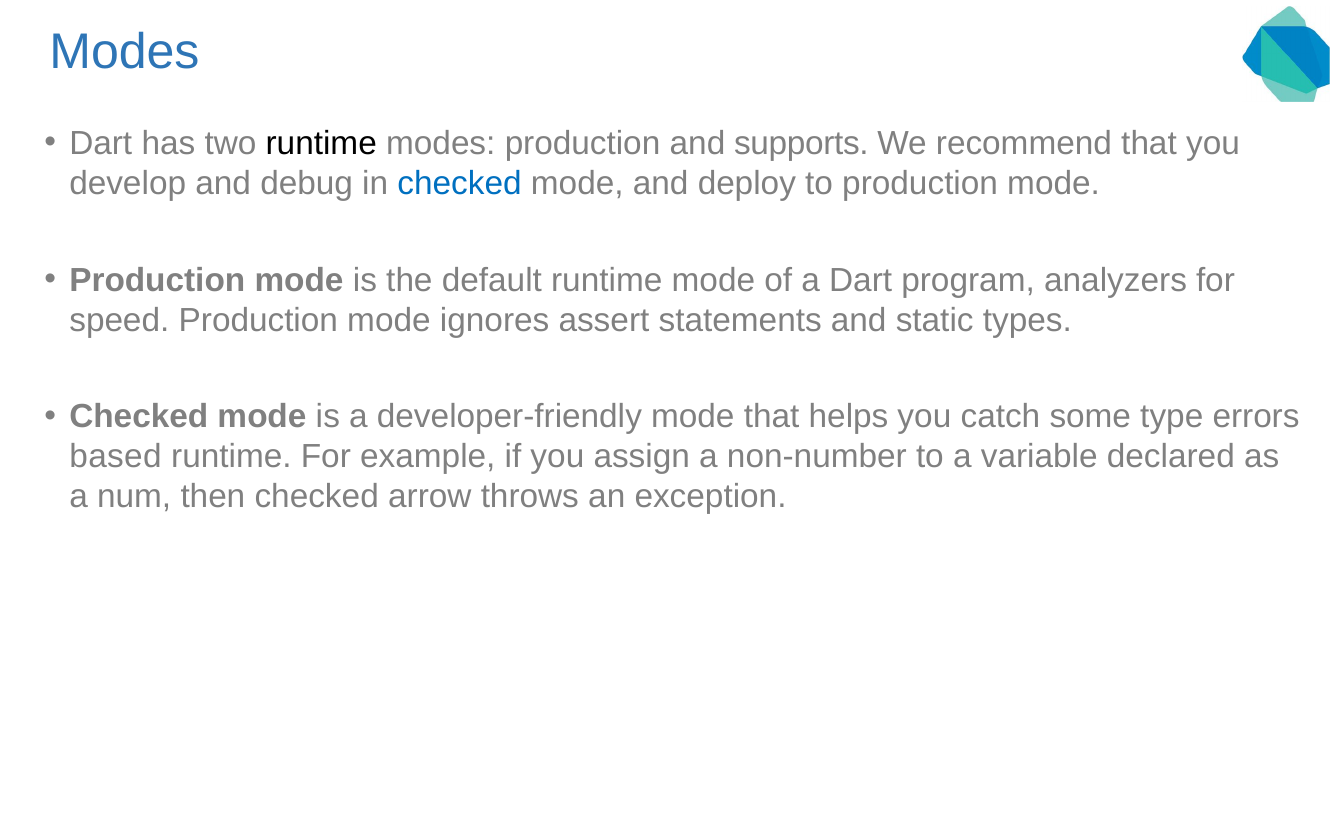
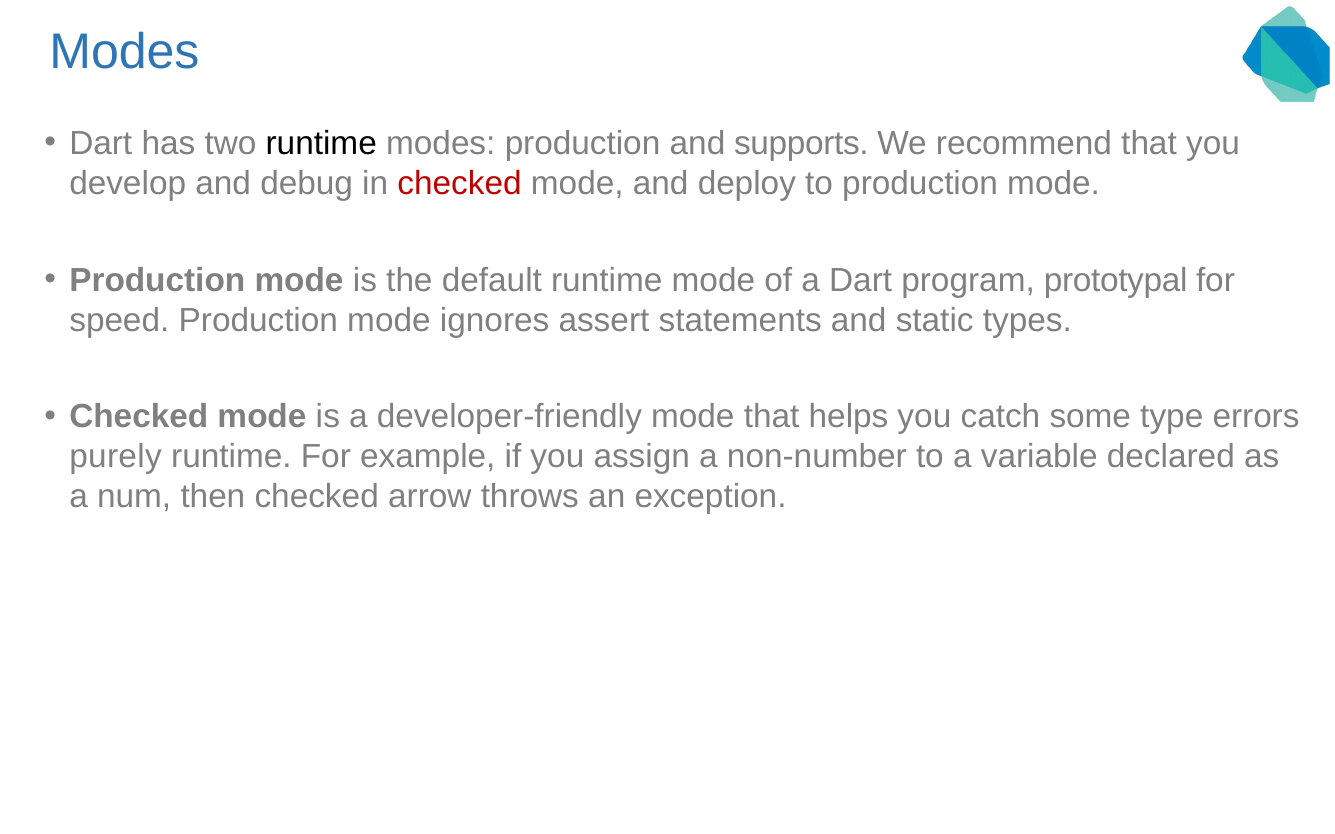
checked at (460, 183) colour: blue -> red
analyzers: analyzers -> prototypal
based: based -> purely
